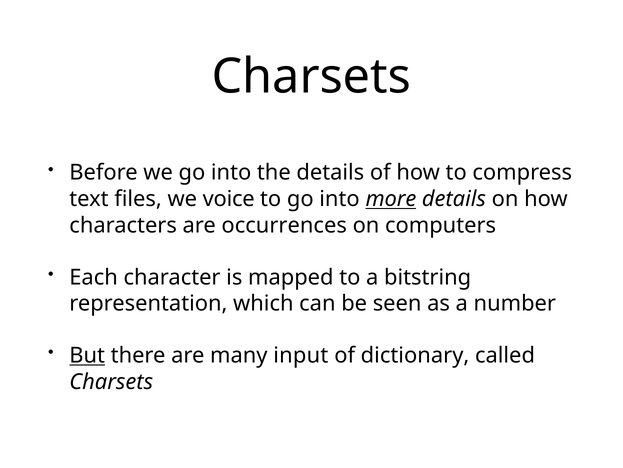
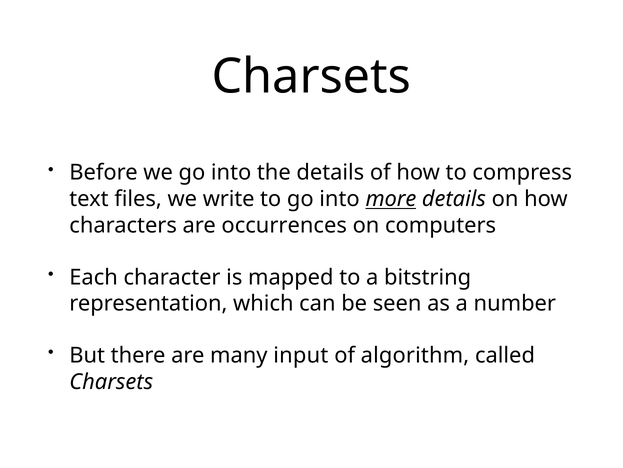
voice: voice -> write
But underline: present -> none
dictionary: dictionary -> algorithm
